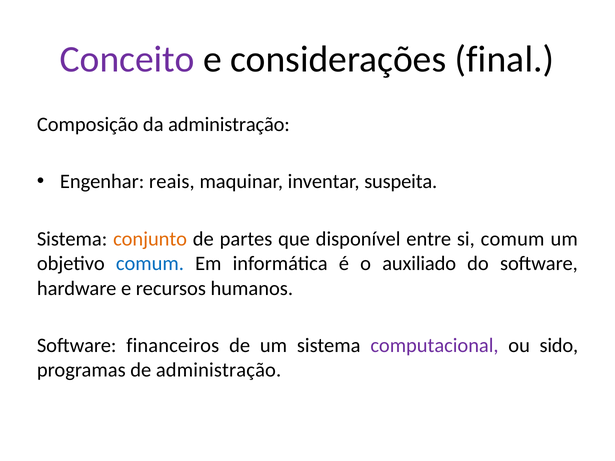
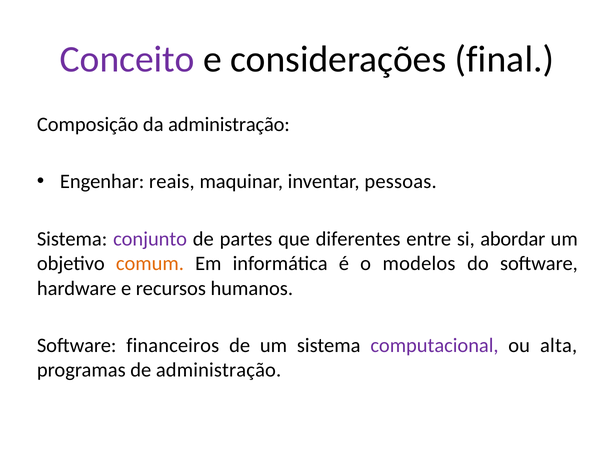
suspeita: suspeita -> pessoas
conjunto colour: orange -> purple
disponível: disponível -> diferentes
si comum: comum -> abordar
comum at (150, 264) colour: blue -> orange
auxiliado: auxiliado -> modelos
sido: sido -> alta
